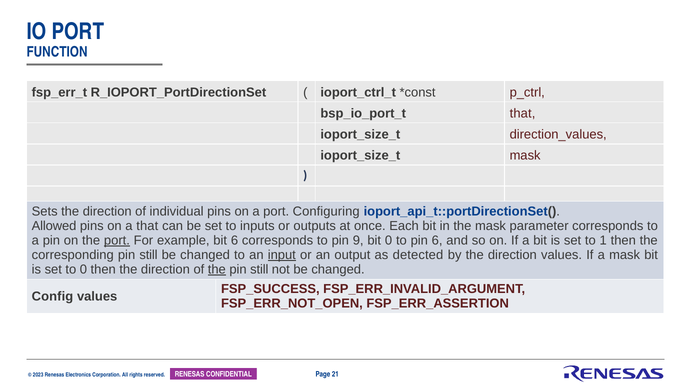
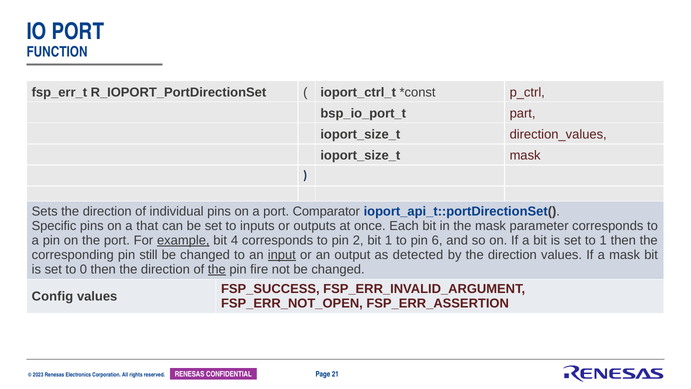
that at (523, 113): that -> part
Configuring: Configuring -> Comparator
Allowed: Allowed -> Specific
port at (117, 240) underline: present -> none
example underline: none -> present
bit 6: 6 -> 4
9: 9 -> 2
bit 0: 0 -> 1
still at (259, 269): still -> fire
